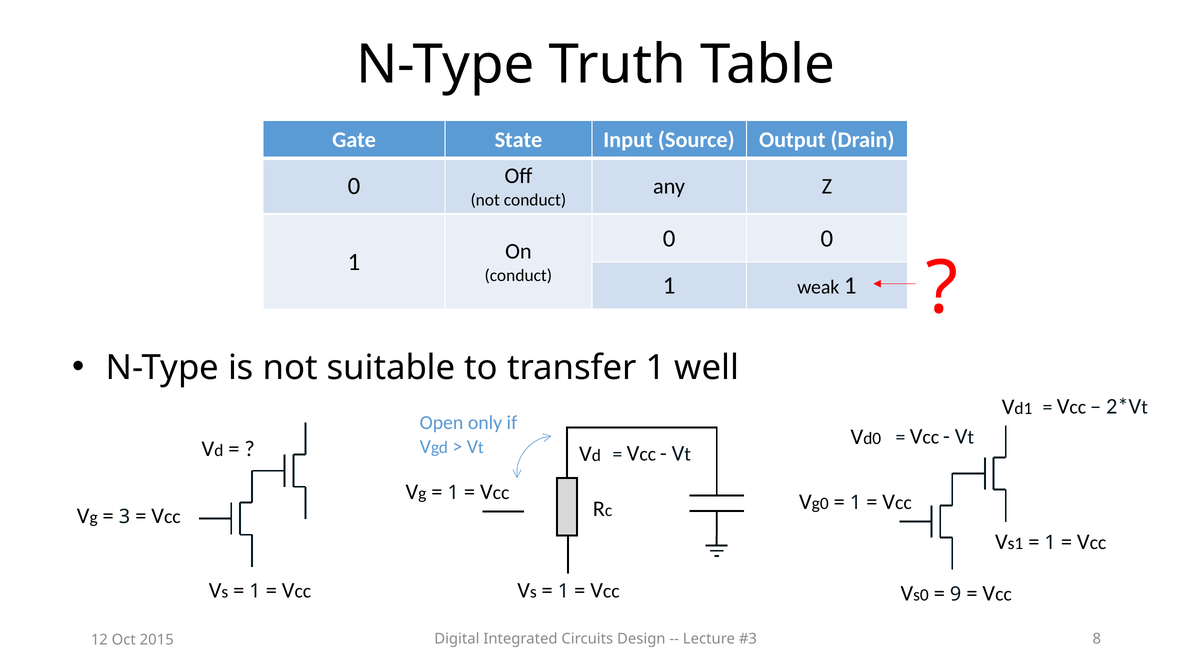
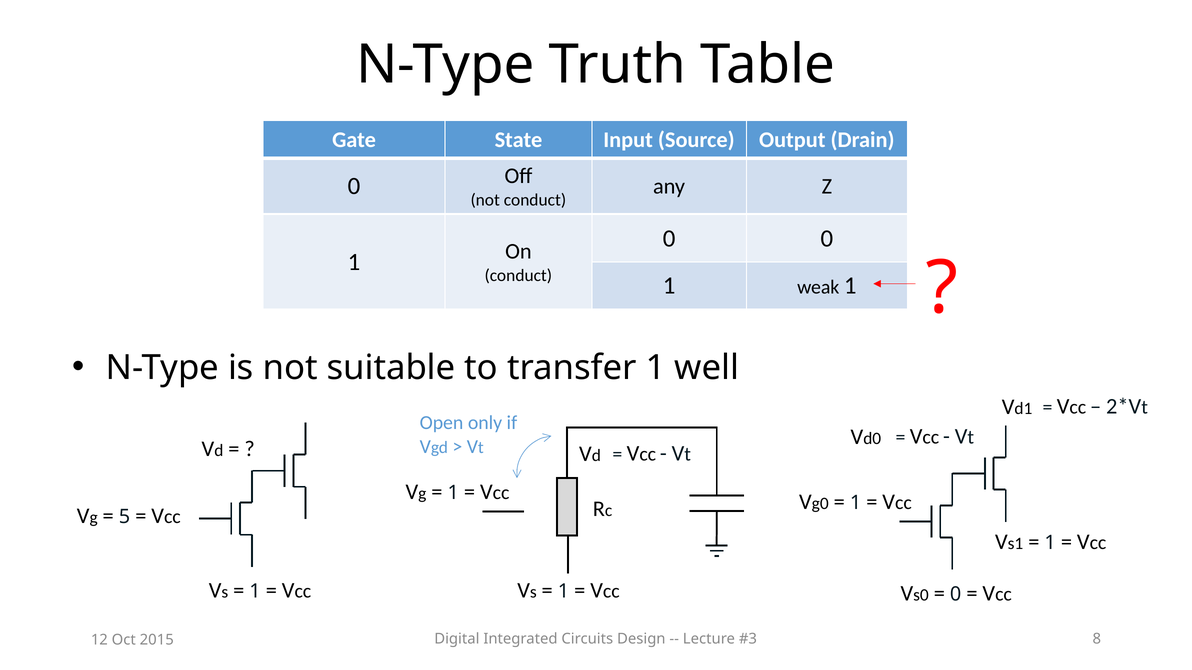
3: 3 -> 5
9 at (956, 595): 9 -> 0
